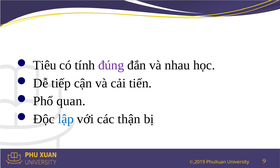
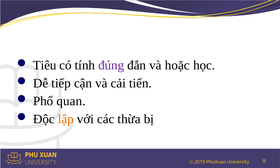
nhau: nhau -> hoặc
lập colour: blue -> orange
thận: thận -> thừa
